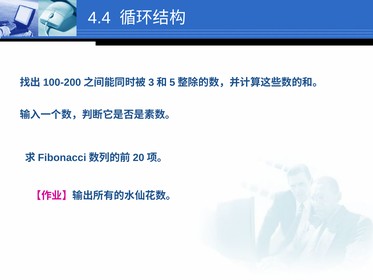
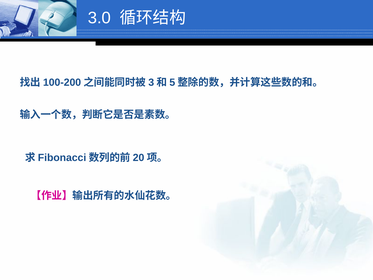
4.4: 4.4 -> 3.0
